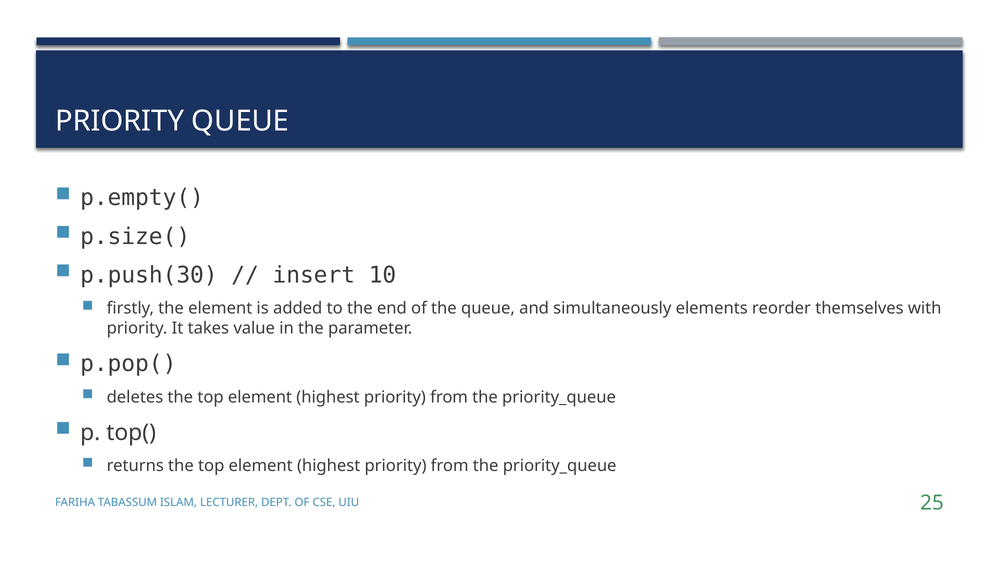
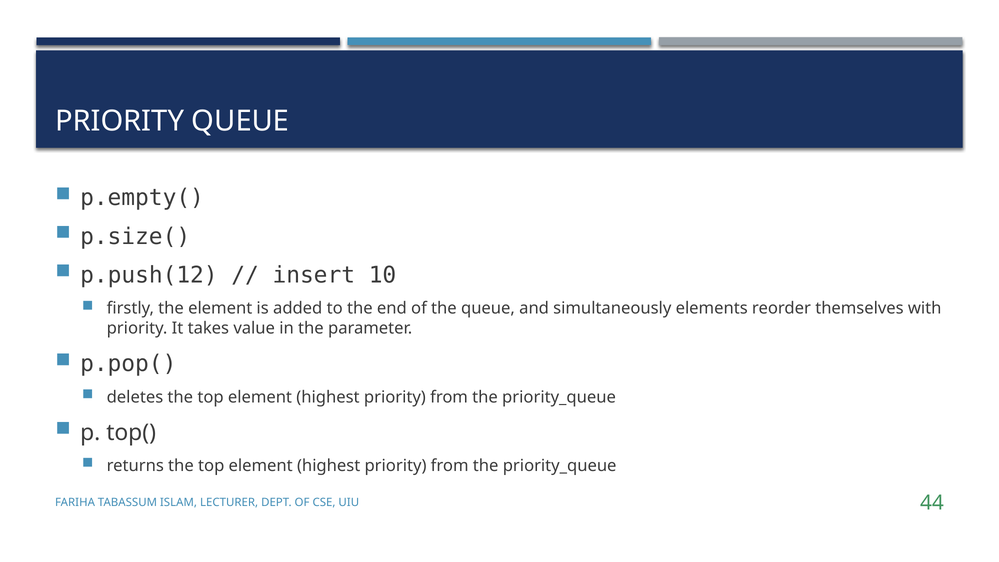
p.push(30: p.push(30 -> p.push(12
25: 25 -> 44
